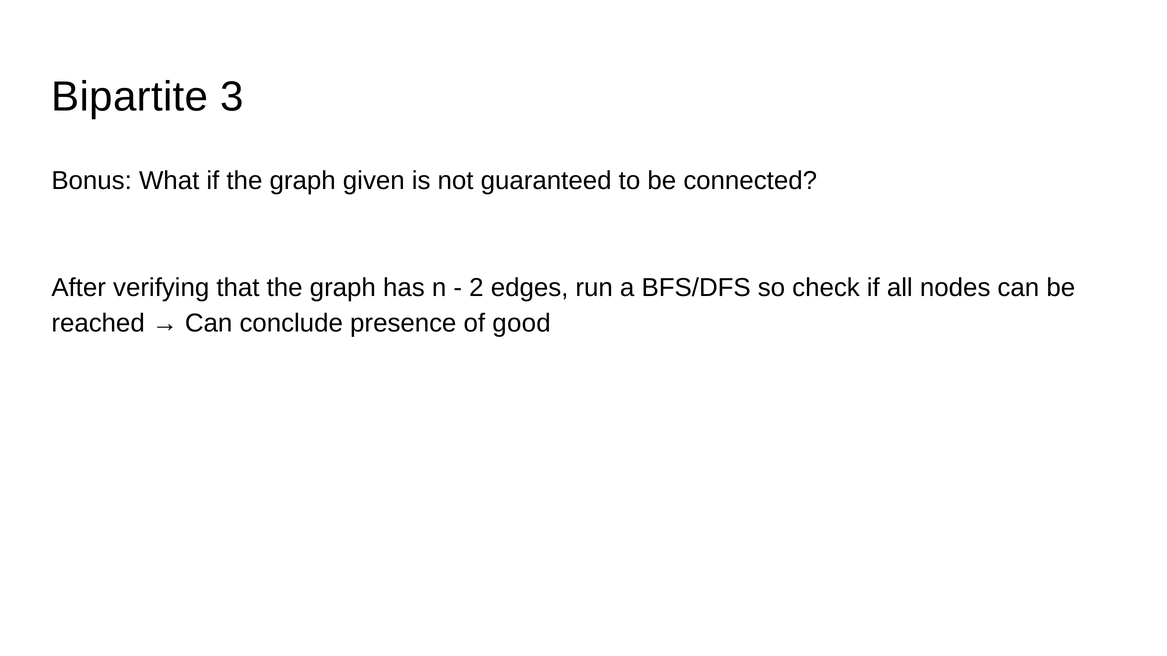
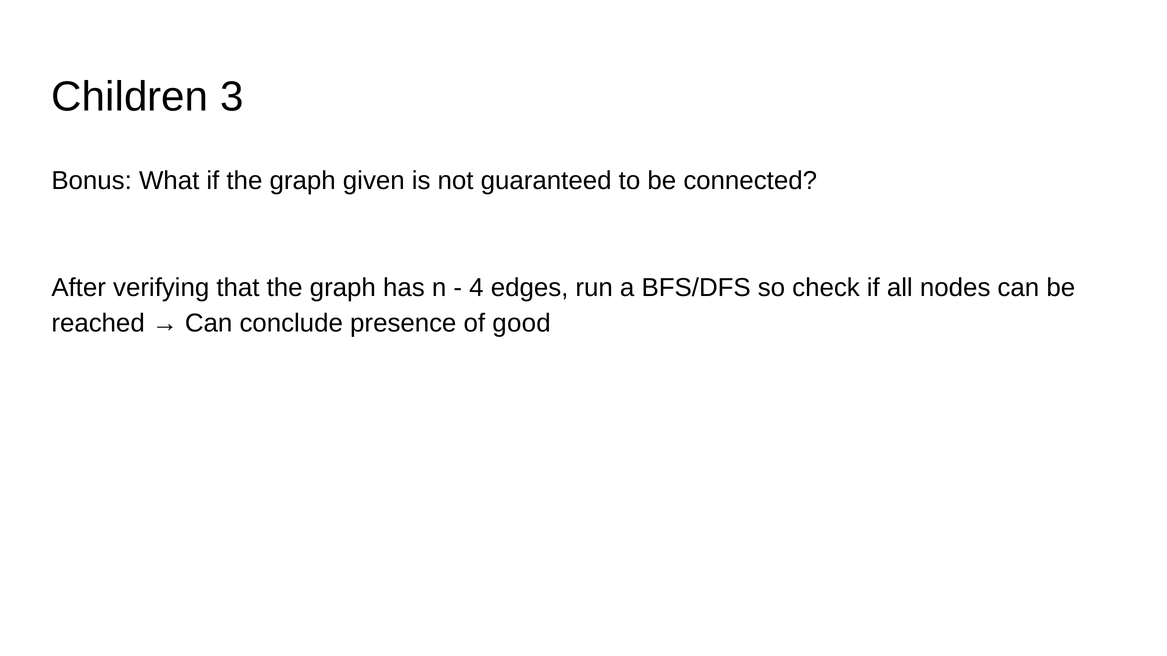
Bipartite: Bipartite -> Children
2: 2 -> 4
